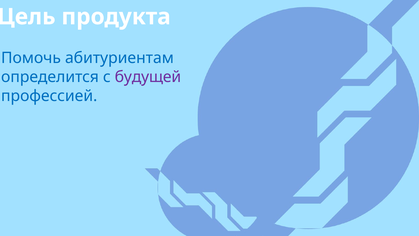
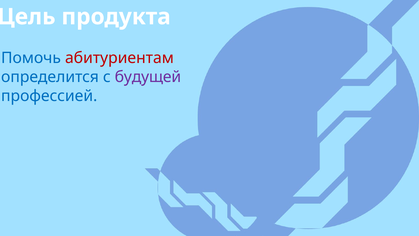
абитуриентам colour: blue -> red
